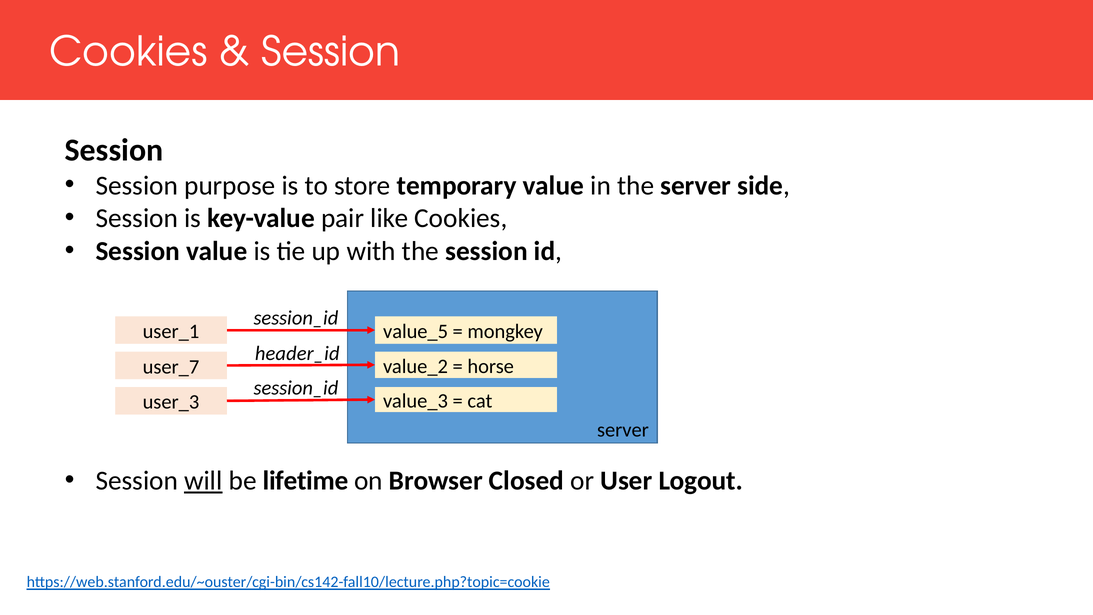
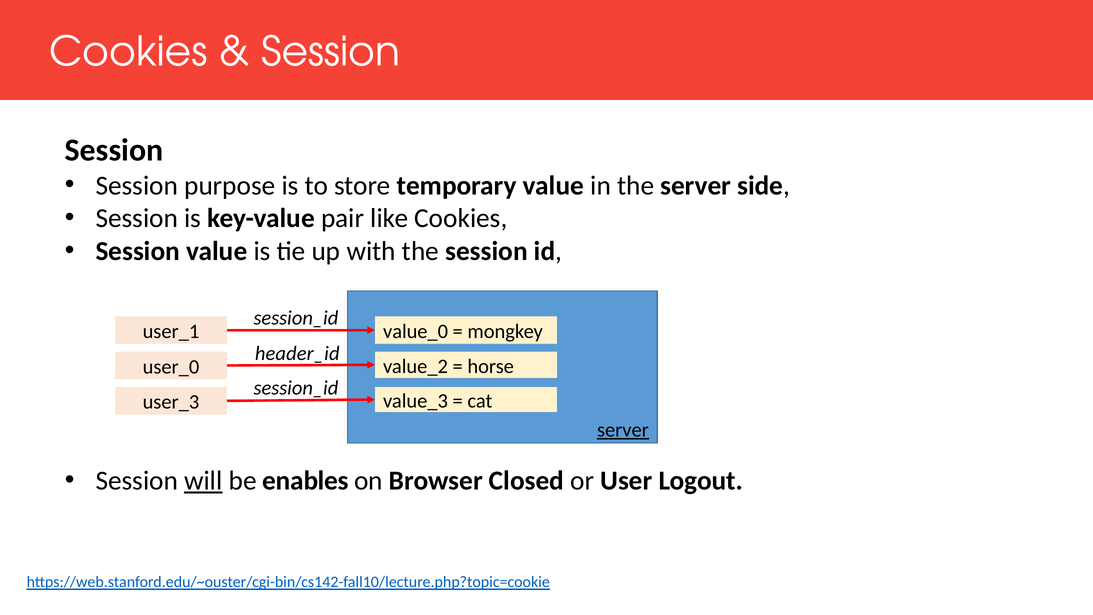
value_5: value_5 -> value_0
user_7: user_7 -> user_0
server at (623, 430) underline: none -> present
lifetime: lifetime -> enables
